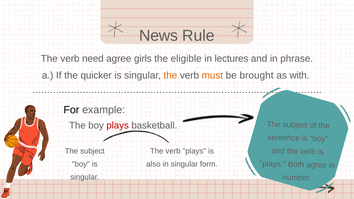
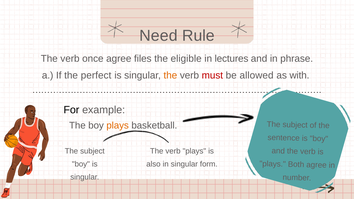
News: News -> Need
need: need -> once
girls: girls -> files
quicker: quicker -> perfect
must colour: orange -> red
brought: brought -> allowed
plays at (118, 126) colour: red -> orange
